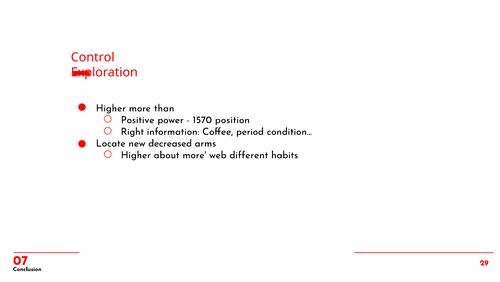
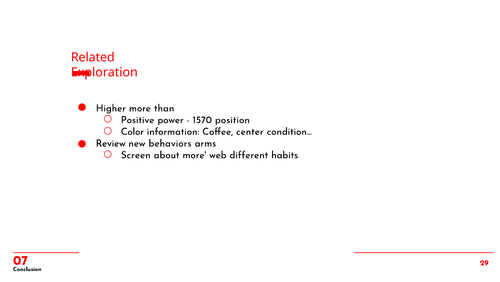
Control: Control -> Related
Right: Right -> Color
period: period -> center
Locate: Locate -> Review
decreased: decreased -> behaviors
Higher at (136, 155): Higher -> Screen
